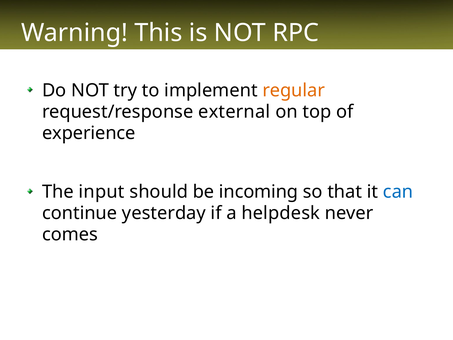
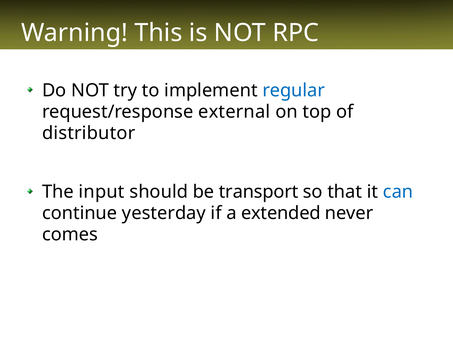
regular colour: orange -> blue
experience: experience -> distributor
incoming: incoming -> transport
helpdesk: helpdesk -> extended
